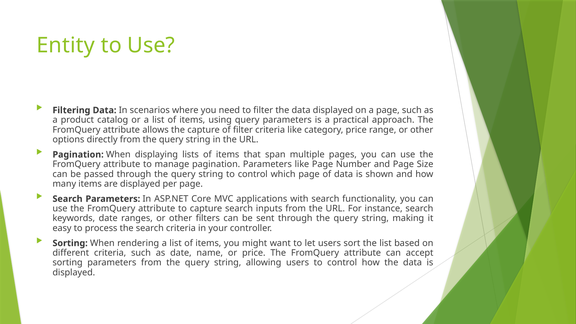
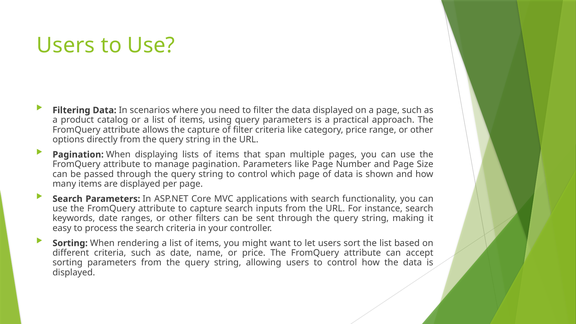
Entity at (66, 45): Entity -> Users
